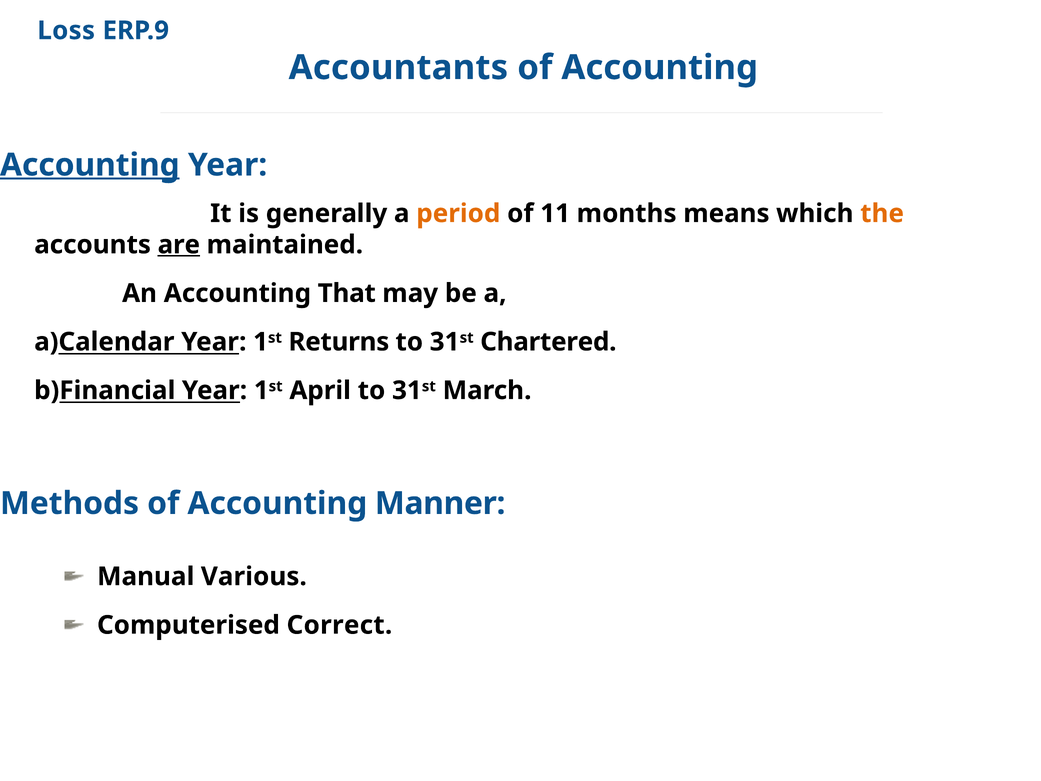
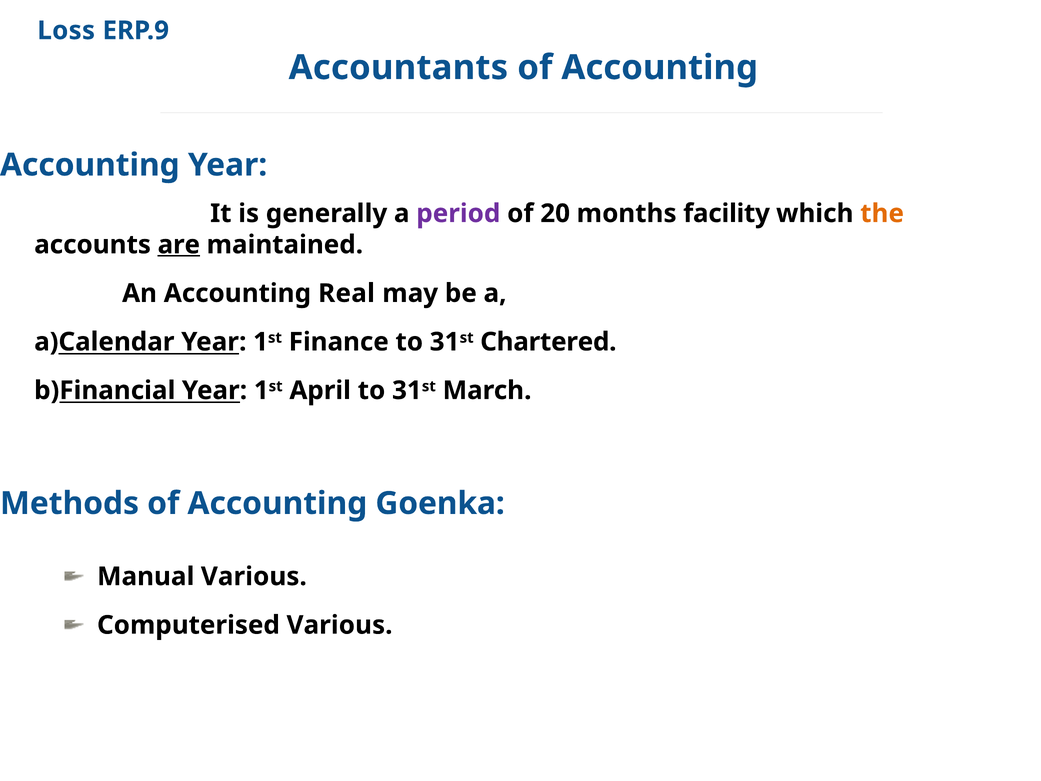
Accounting at (90, 165) underline: present -> none
period colour: orange -> purple
11: 11 -> 20
means: means -> facility
That: That -> Real
Returns: Returns -> Finance
Manner: Manner -> Goenka
Computerised Correct: Correct -> Various
